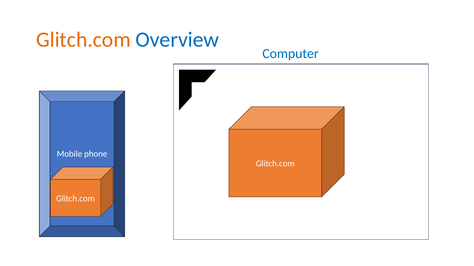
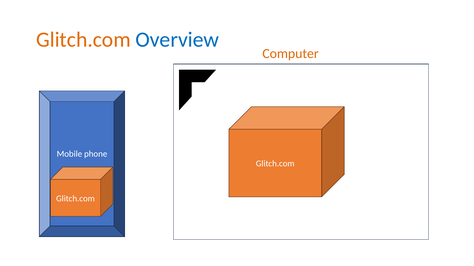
Computer colour: blue -> orange
